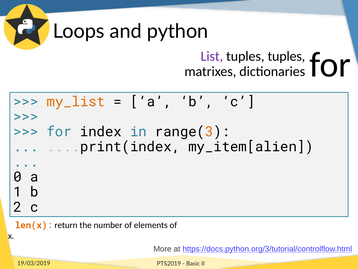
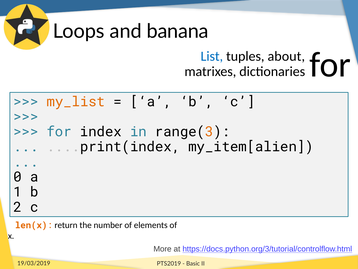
python: python -> banana
List colour: purple -> blue
tuples tuples: tuples -> about
